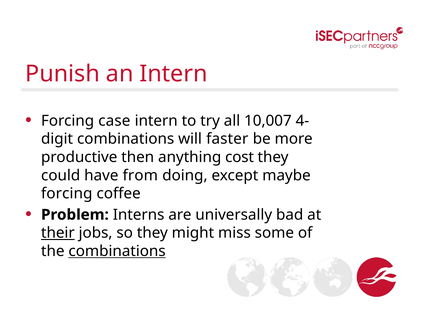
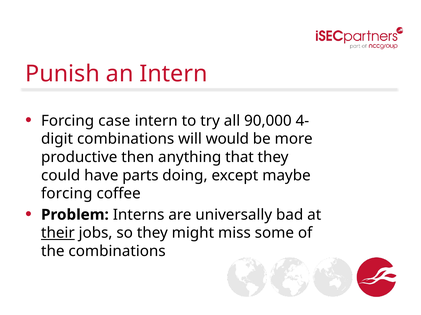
10,007: 10,007 -> 90,000
faster: faster -> would
cost: cost -> that
from: from -> parts
combinations at (117, 252) underline: present -> none
